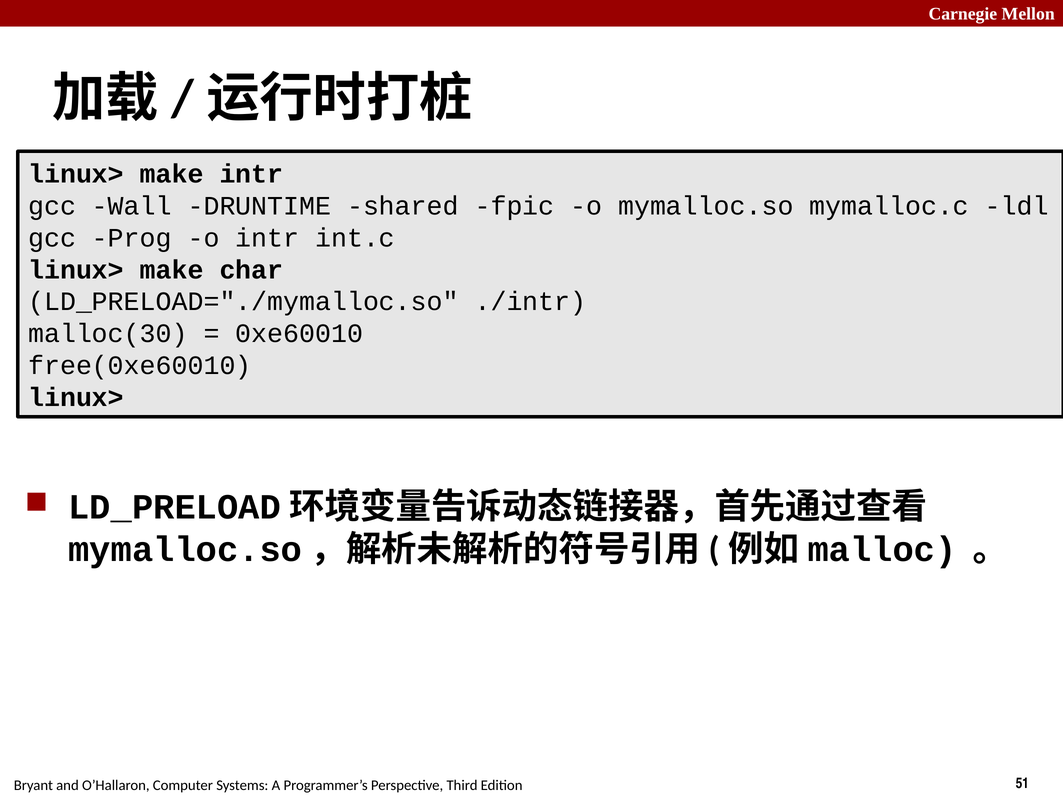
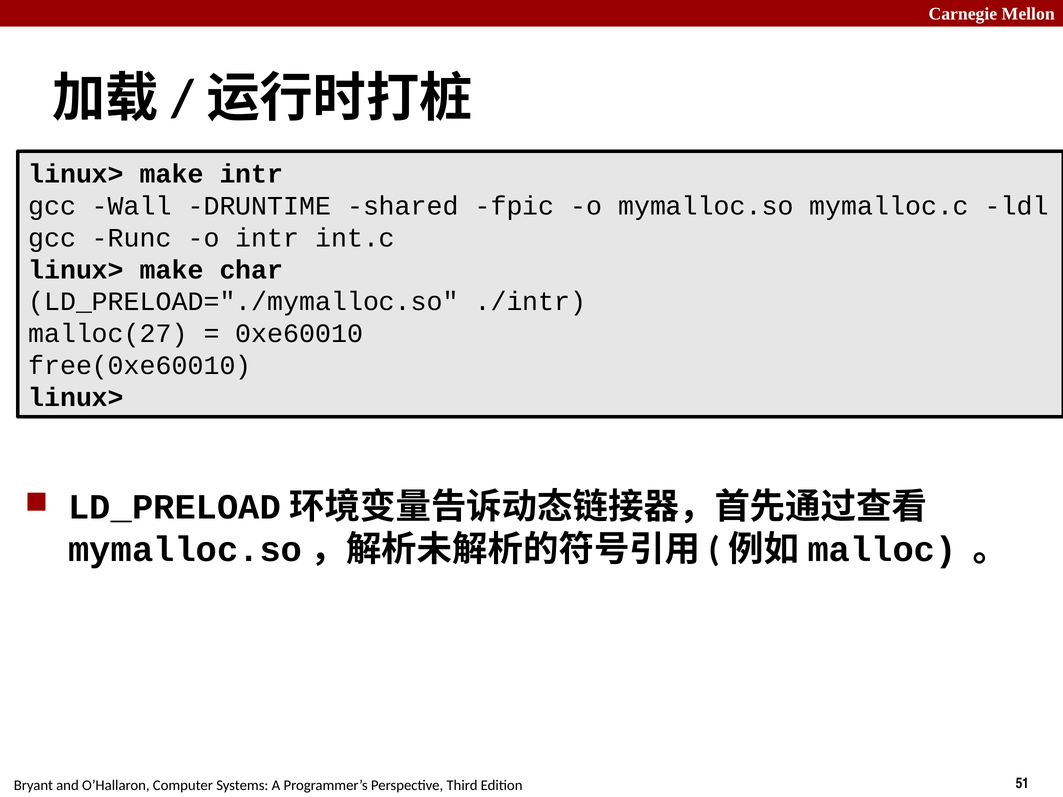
Prog: Prog -> Runc
malloc(30: malloc(30 -> malloc(27
